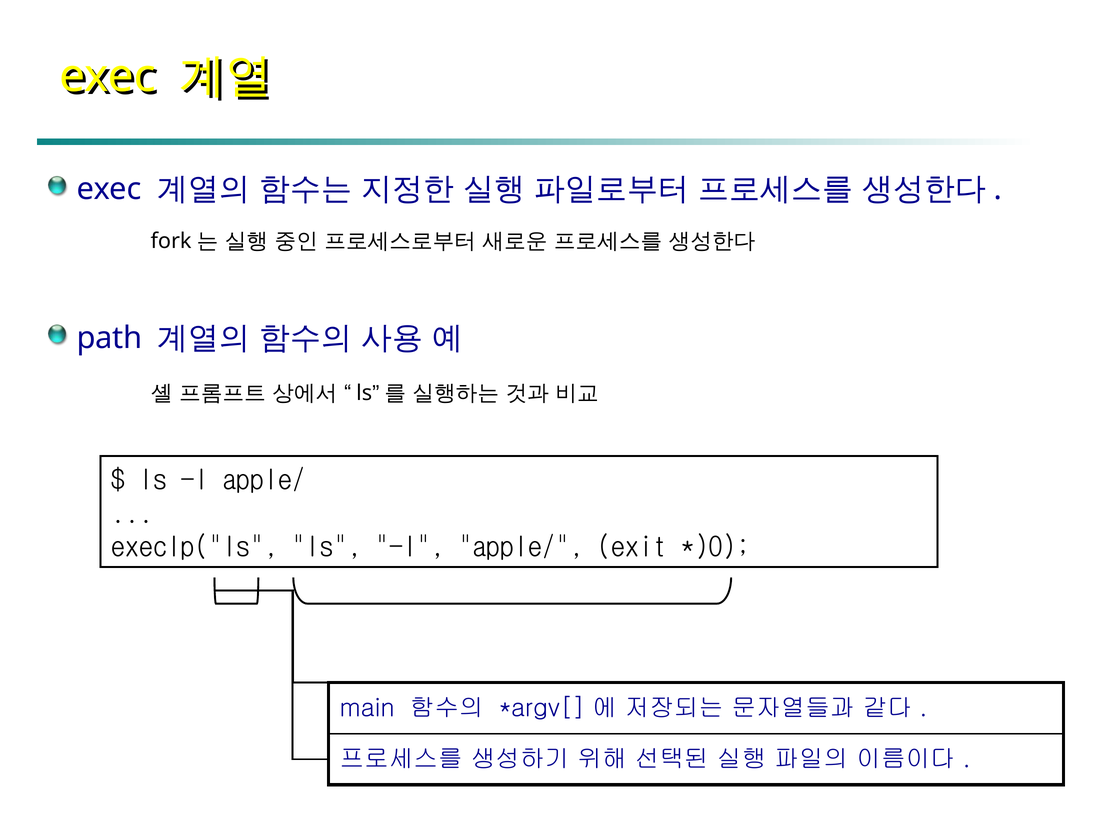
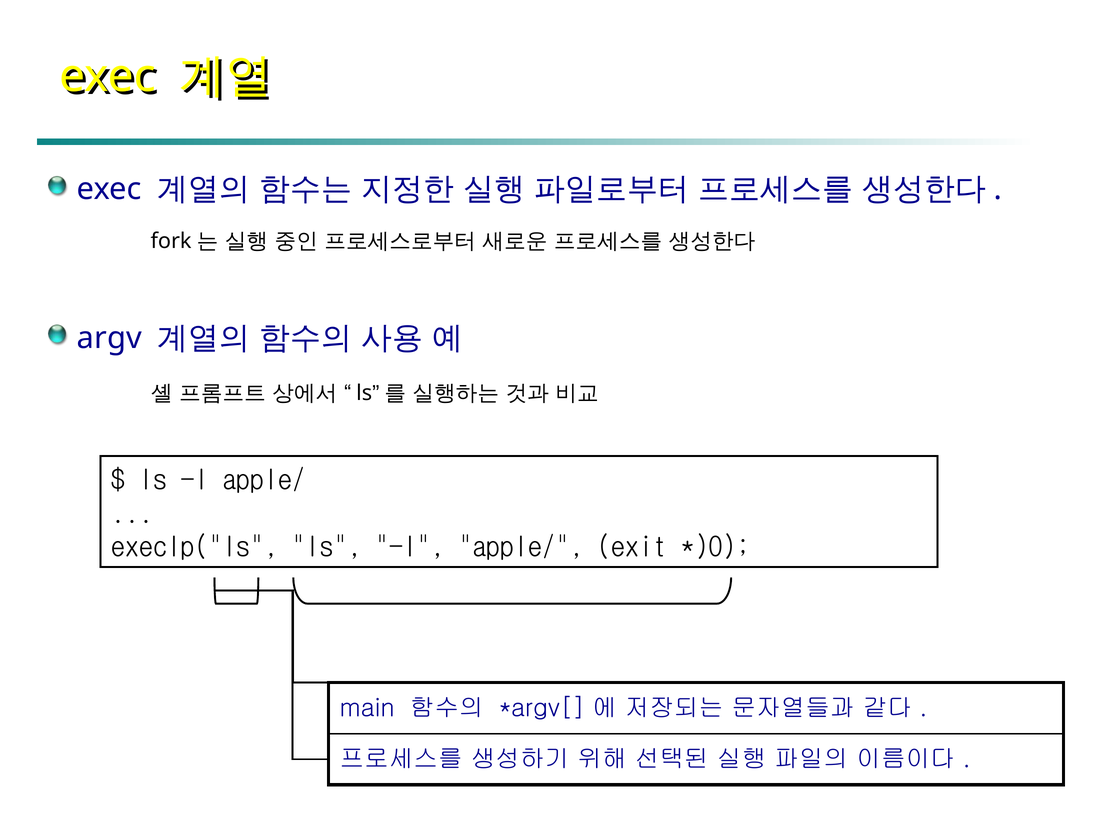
path: path -> argv
